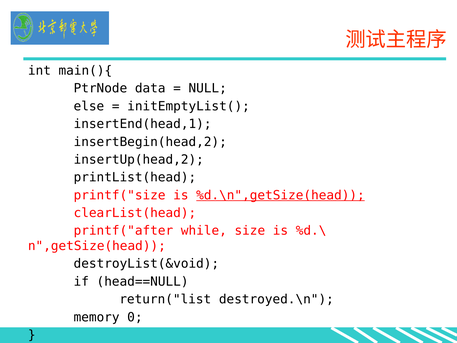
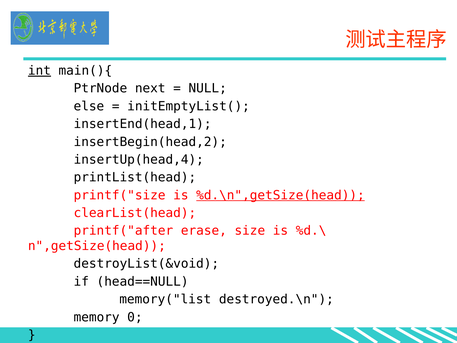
int underline: none -> present
data: data -> next
insertUp(head,2: insertUp(head,2 -> insertUp(head,4
while: while -> erase
return("list: return("list -> memory("list
